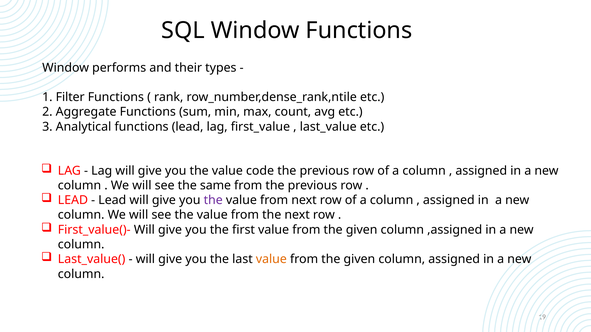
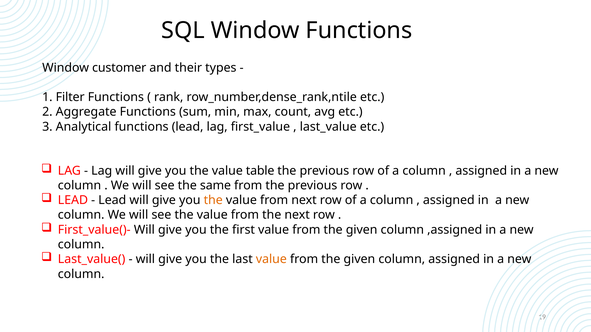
performs: performs -> customer
code: code -> table
the at (213, 200) colour: purple -> orange
